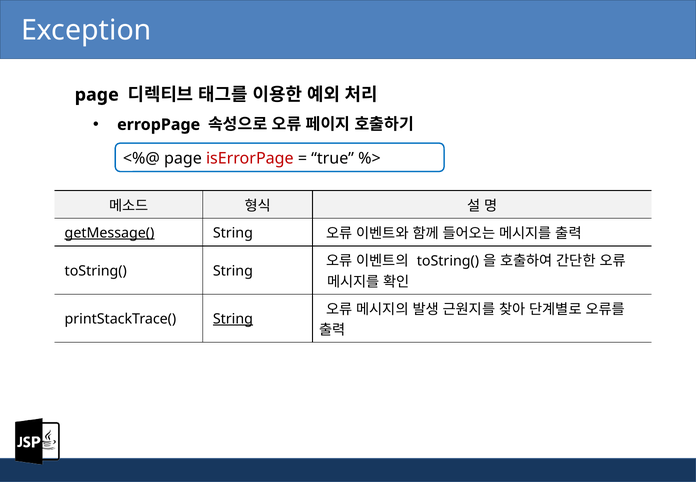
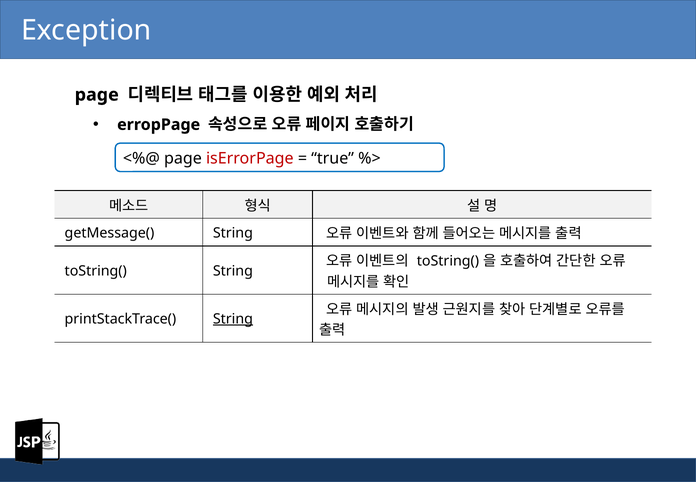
getMessage( underline: present -> none
